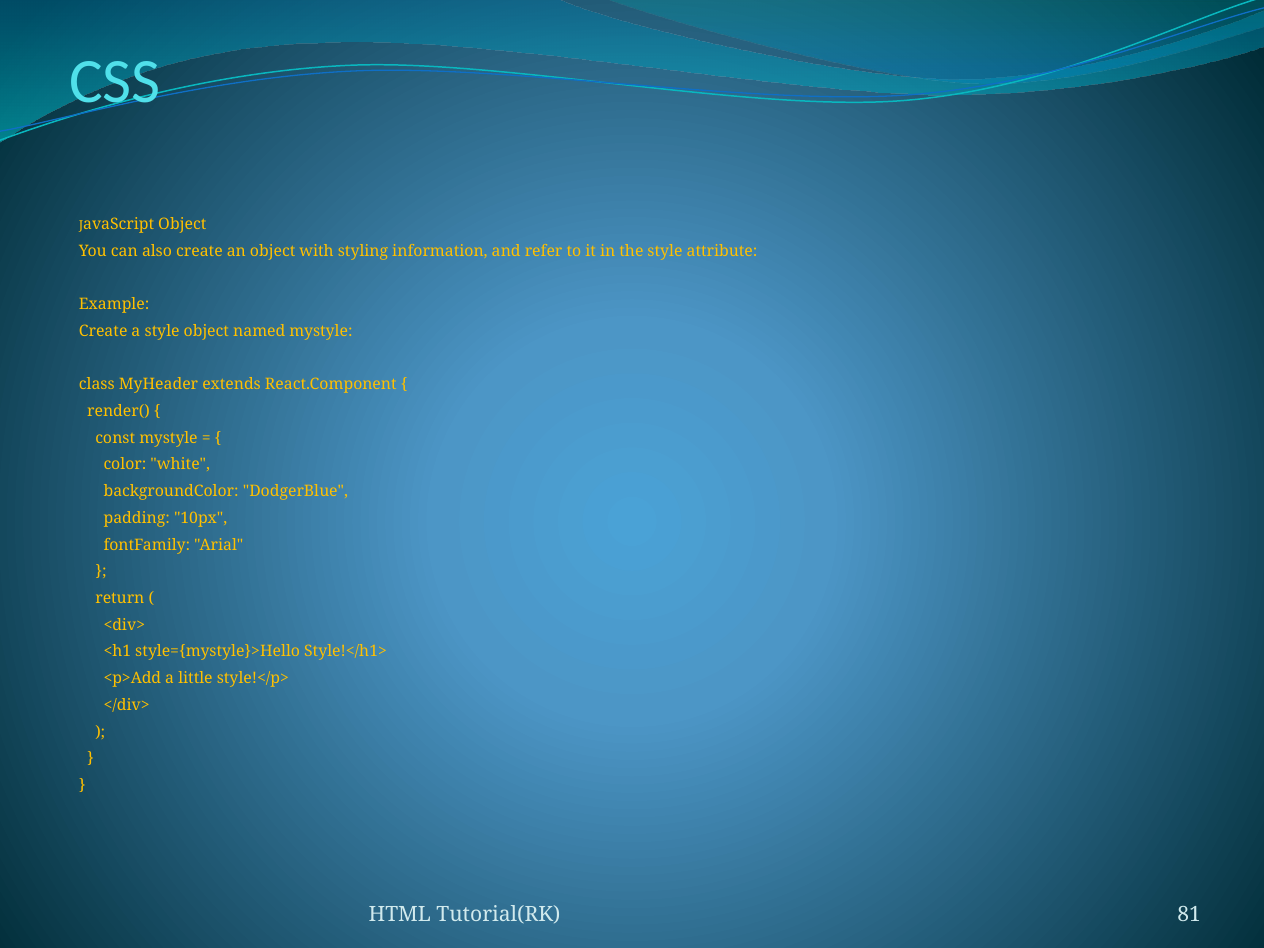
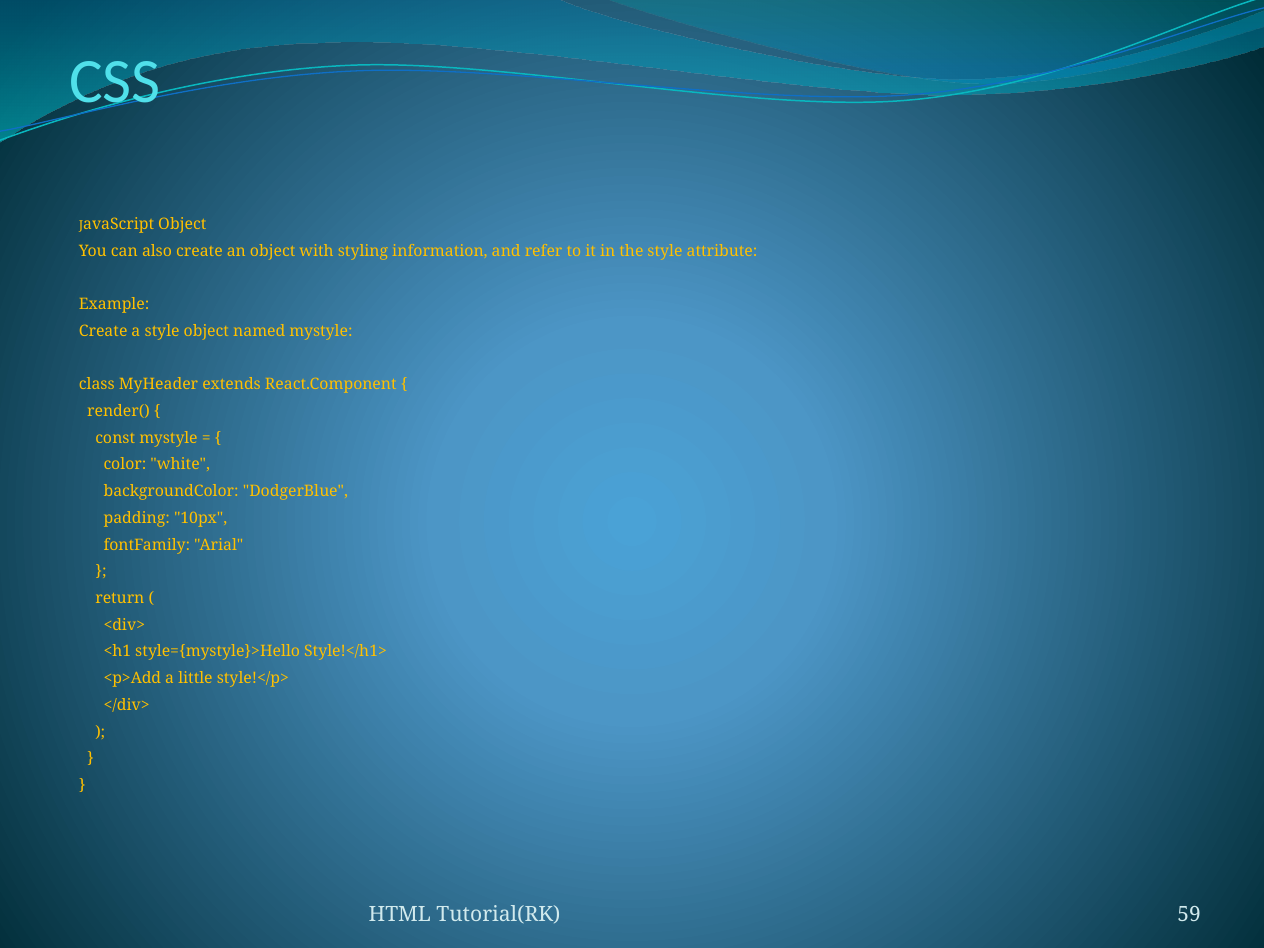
81: 81 -> 59
